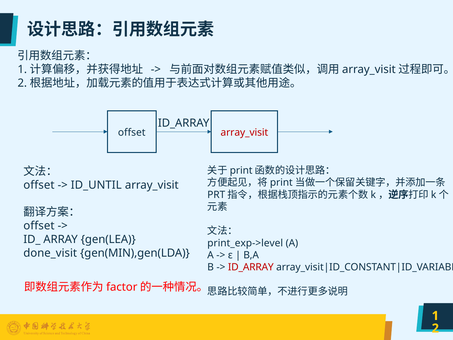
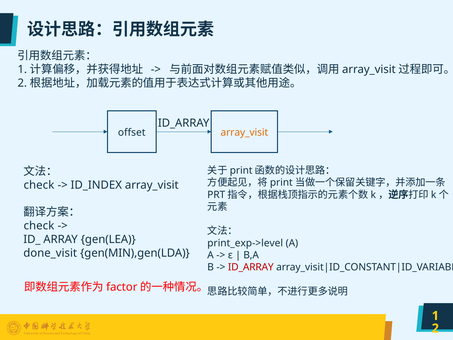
array_visit at (244, 132) colour: red -> orange
offset at (39, 185): offset -> check
ID_UNTIL: ID_UNTIL -> ID_INDEX
offset at (39, 226): offset -> check
